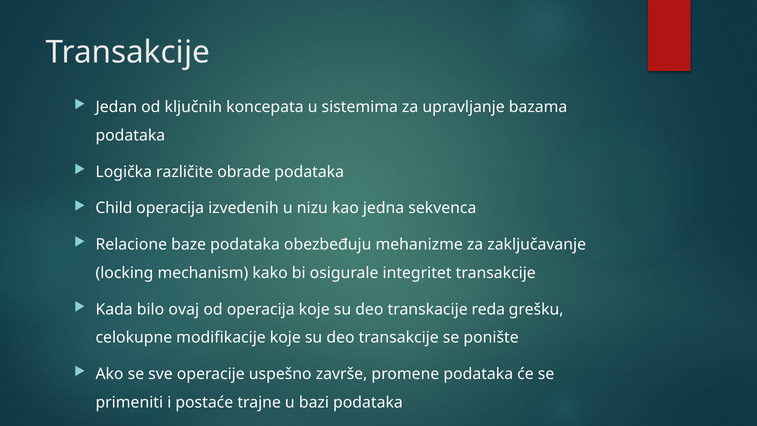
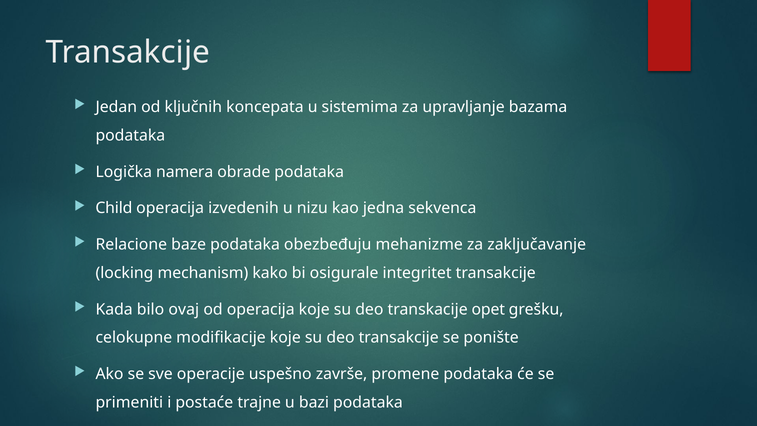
različite: različite -> namera
reda: reda -> opet
